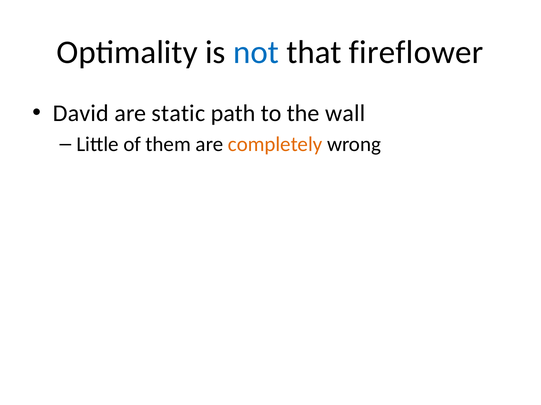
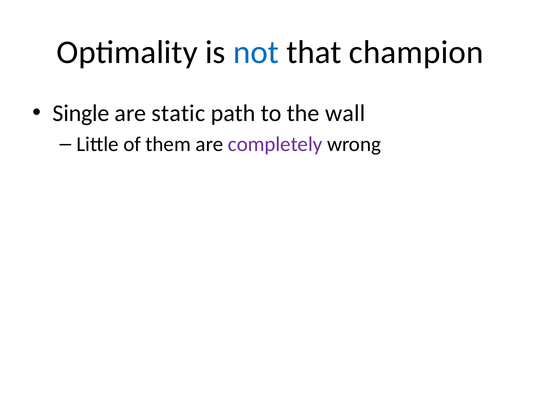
fireflower: fireflower -> champion
David: David -> Single
completely colour: orange -> purple
